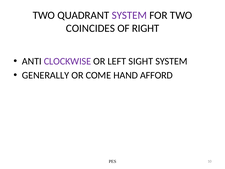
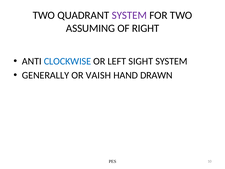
COINCIDES: COINCIDES -> ASSUMING
CLOCKWISE colour: purple -> blue
COME: COME -> VAISH
AFFORD: AFFORD -> DRAWN
